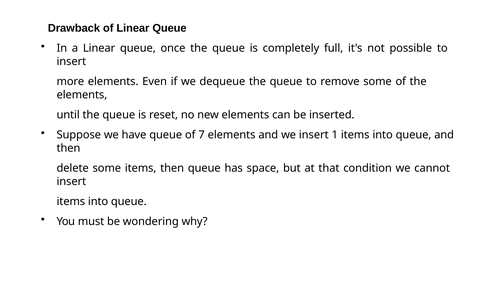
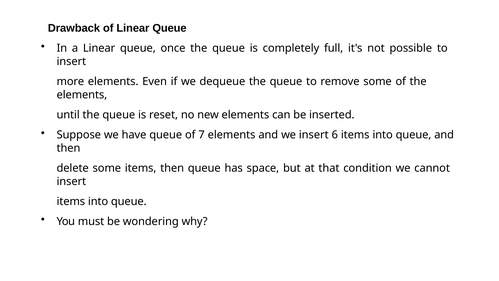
1: 1 -> 6
